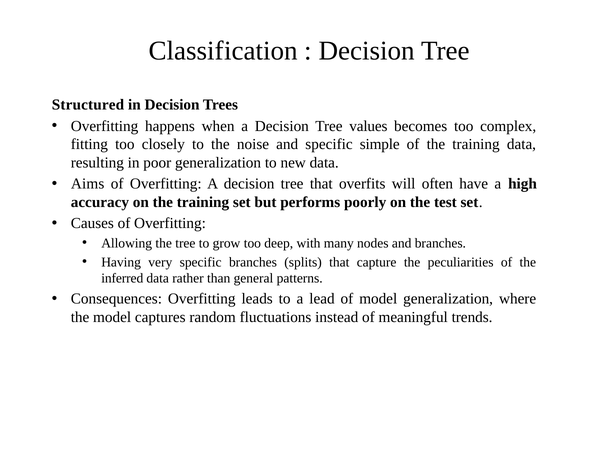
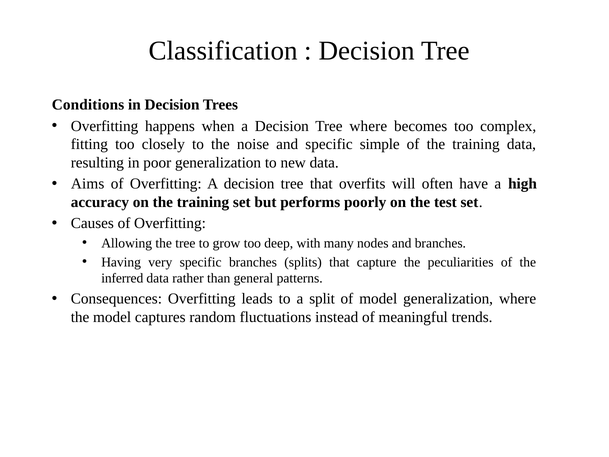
Structured: Structured -> Conditions
Tree values: values -> where
lead: lead -> split
